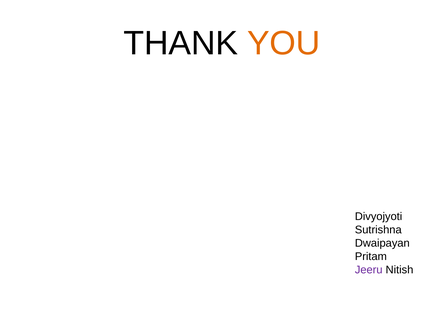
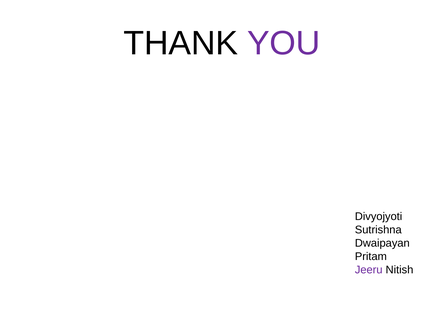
YOU colour: orange -> purple
